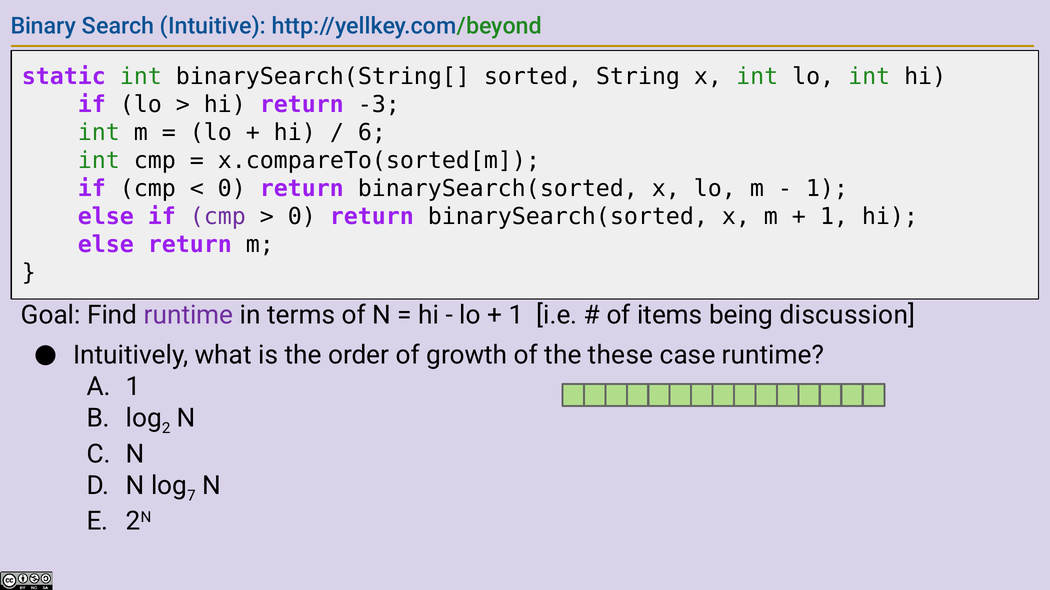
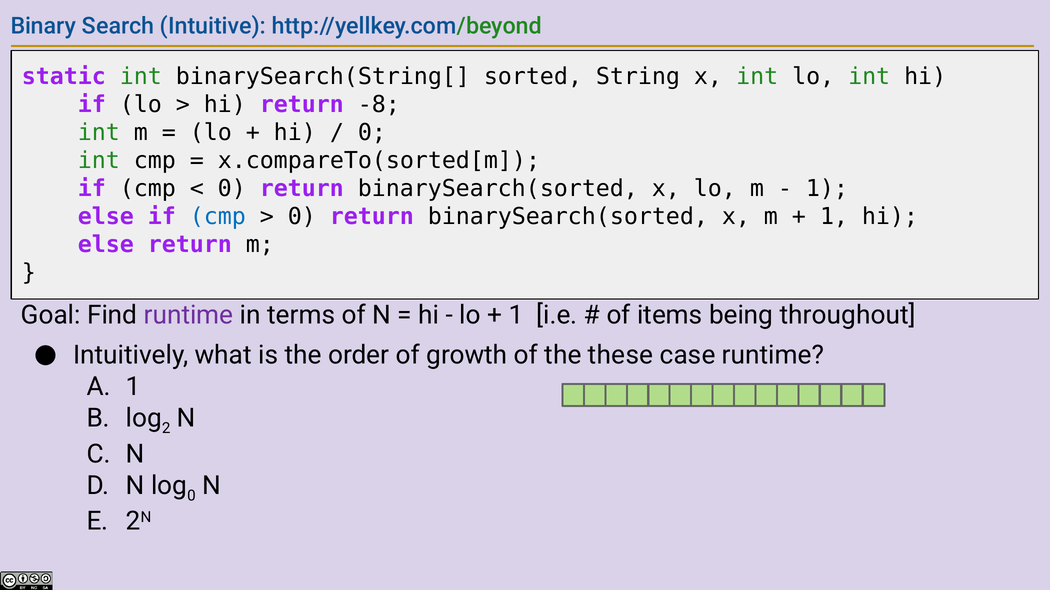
-3: -3 -> -8
6 at (372, 133): 6 -> 0
cmp at (218, 217) colour: purple -> blue
discussion: discussion -> throughout
7 at (191, 496): 7 -> 0
